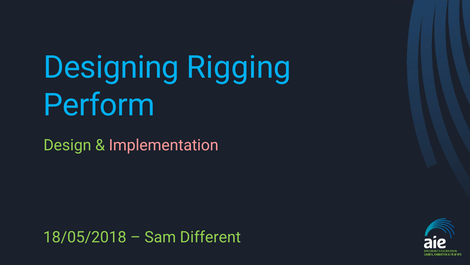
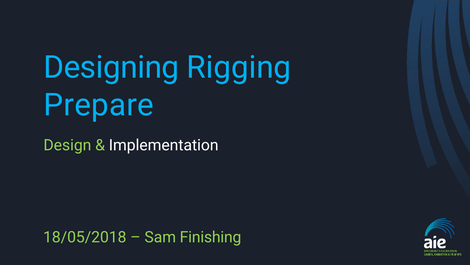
Perform: Perform -> Prepare
Implementation colour: pink -> white
Different: Different -> Finishing
